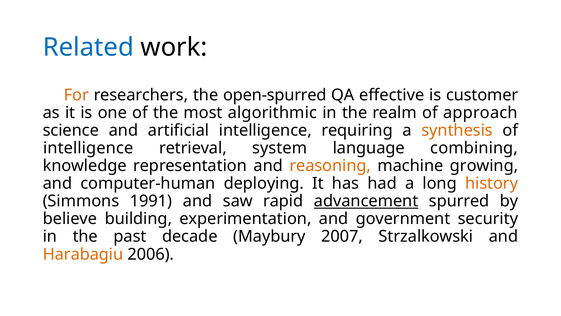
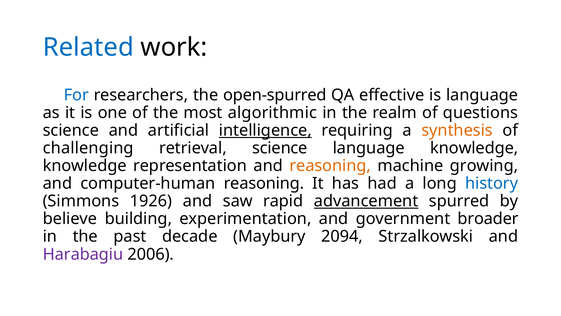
For colour: orange -> blue
is customer: customer -> language
approach: approach -> questions
intelligence at (265, 130) underline: none -> present
intelligence at (88, 148): intelligence -> challenging
retrieval system: system -> science
language combining: combining -> knowledge
computer-human deploying: deploying -> reasoning
history colour: orange -> blue
1991: 1991 -> 1926
security: security -> broader
2007: 2007 -> 2094
Harabagiu colour: orange -> purple
